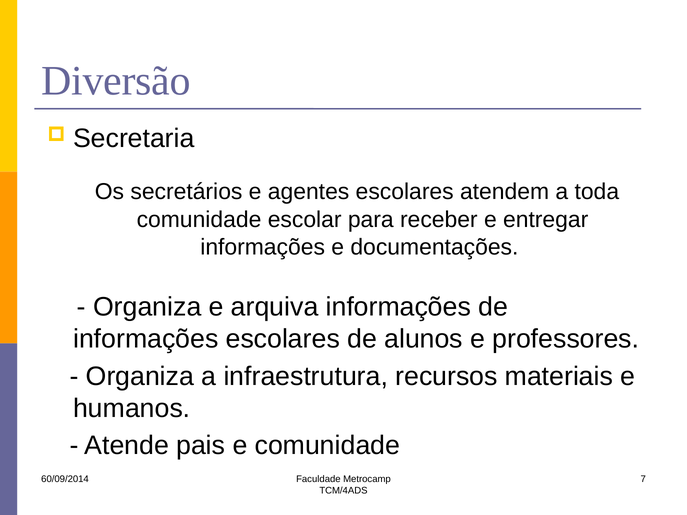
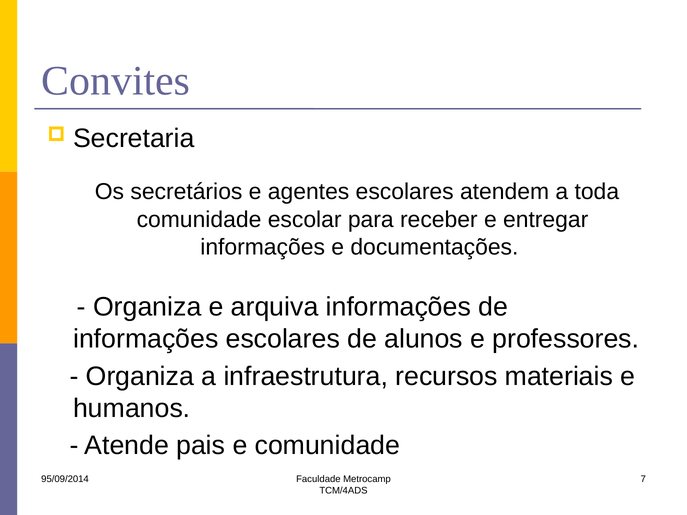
Diversão: Diversão -> Convites
60/09/2014: 60/09/2014 -> 95/09/2014
